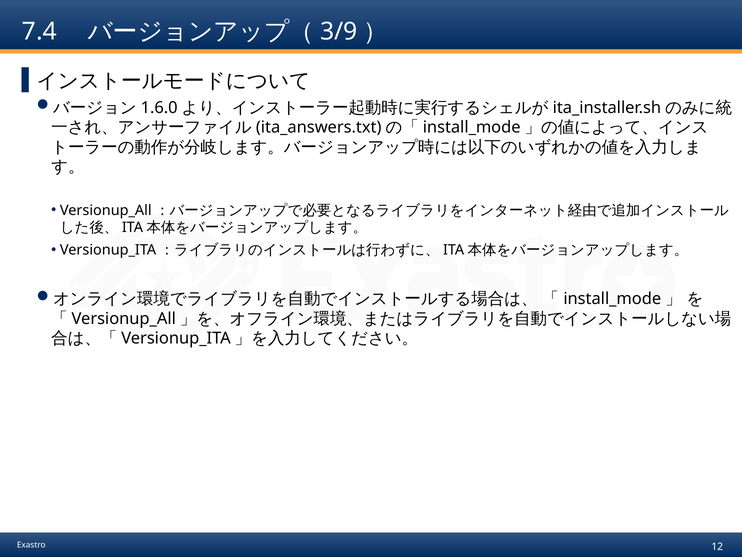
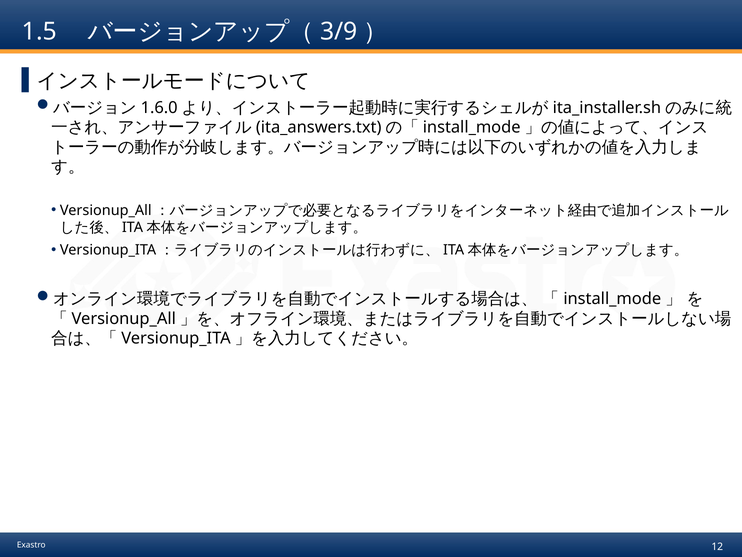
7.4: 7.4 -> 1.5
